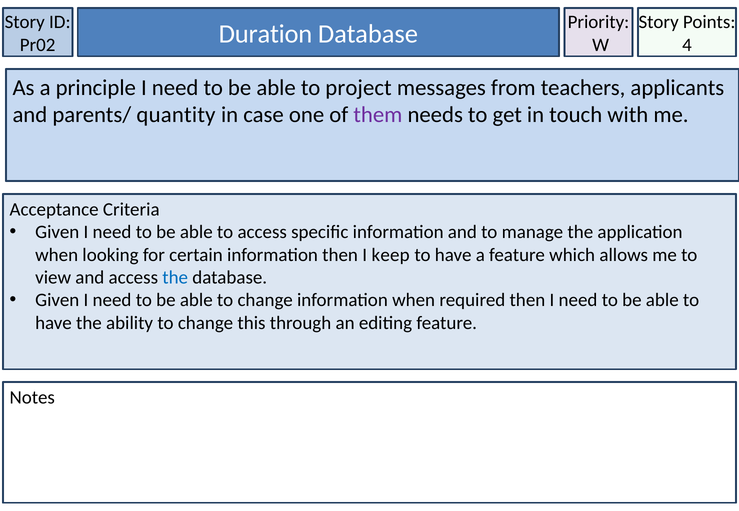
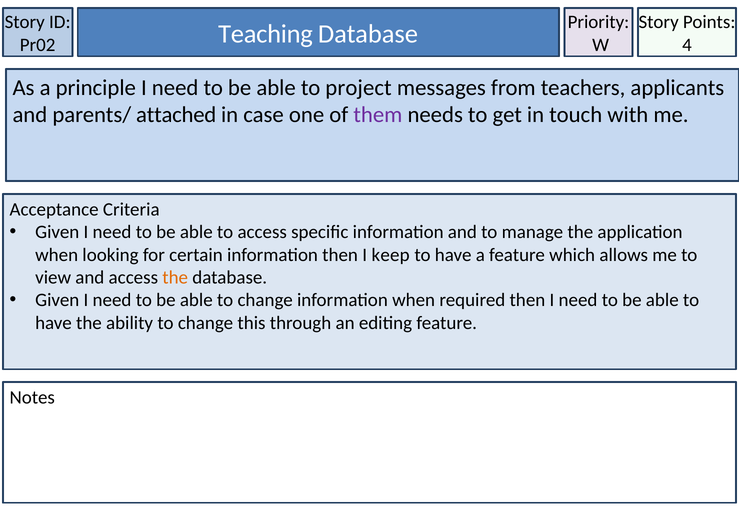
Duration: Duration -> Teaching
quantity: quantity -> attached
the at (175, 278) colour: blue -> orange
